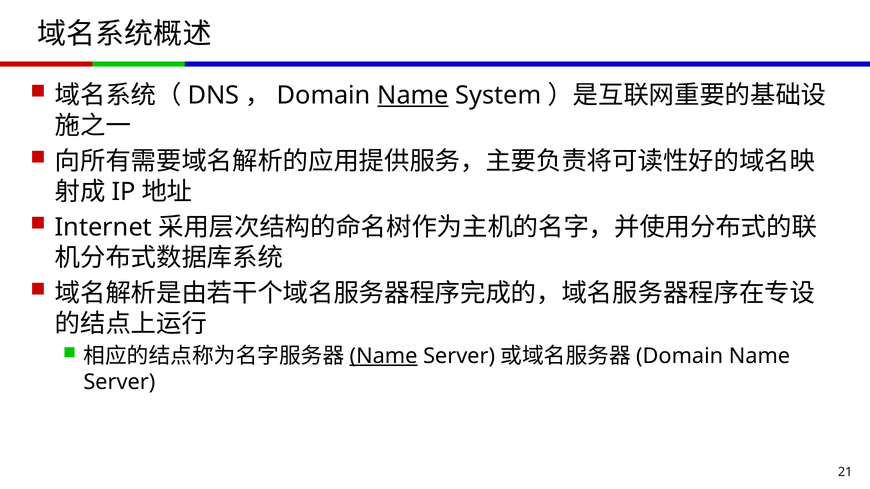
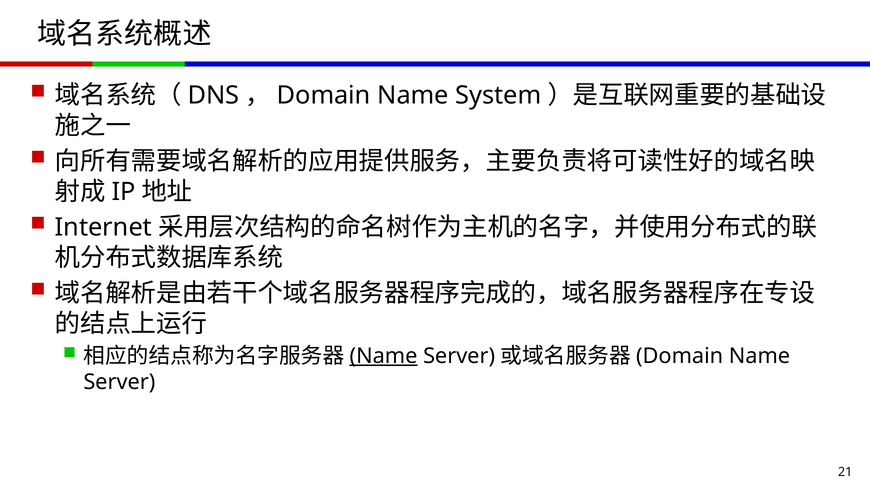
Name at (413, 95) underline: present -> none
